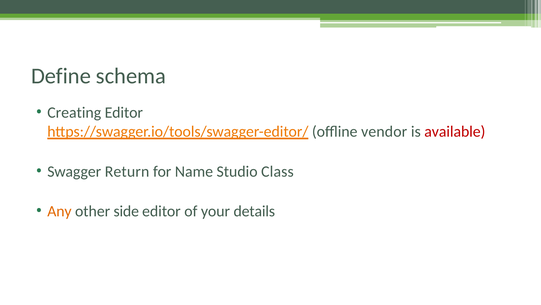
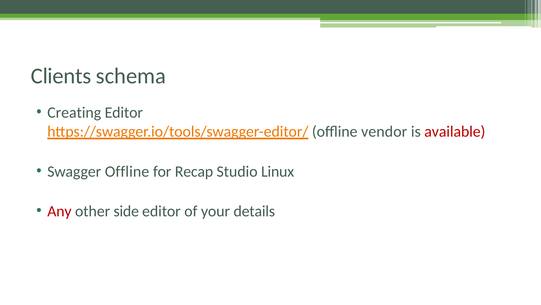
Define: Define -> Clients
Swagger Return: Return -> Offline
Name: Name -> Recap
Class: Class -> Linux
Any colour: orange -> red
